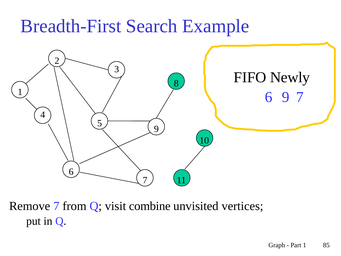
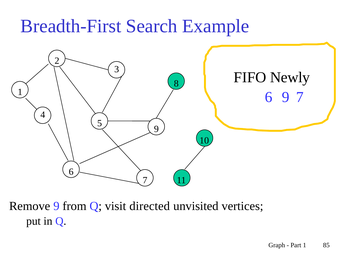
Remove 7: 7 -> 9
combine: combine -> directed
